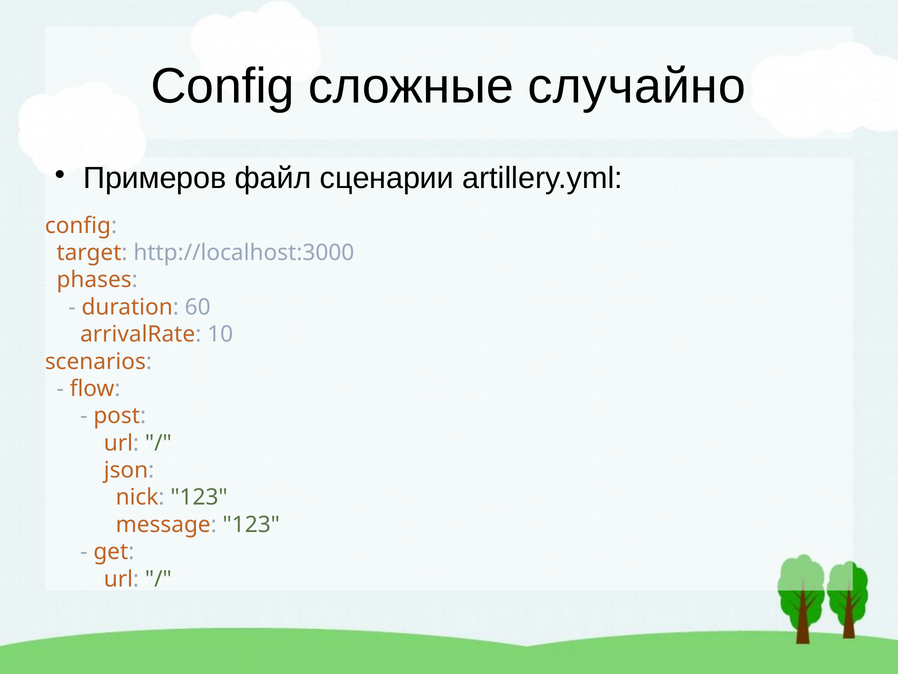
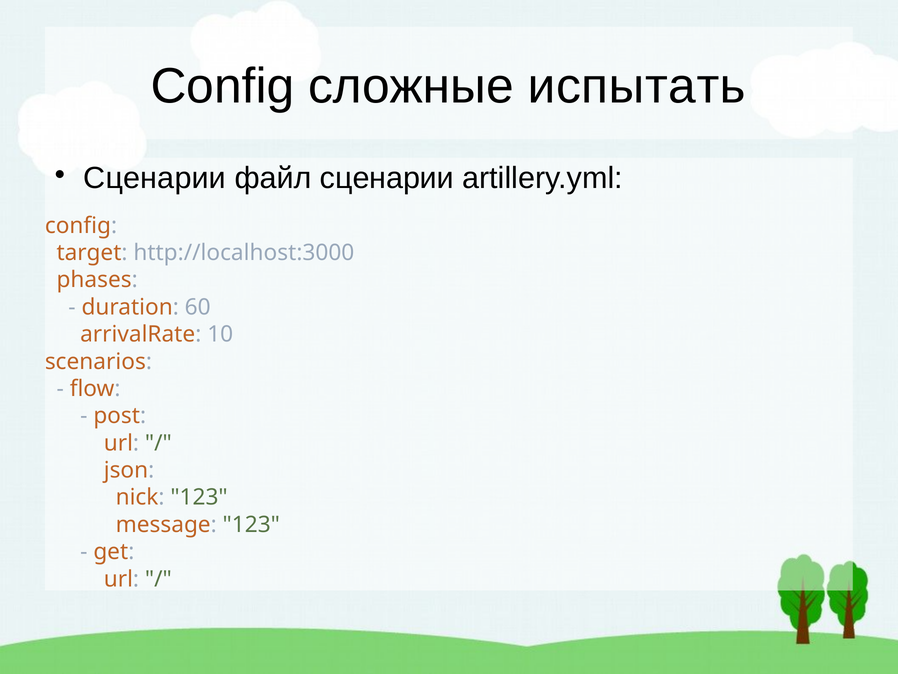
случайно: случайно -> испытать
Примеров at (155, 178): Примеров -> Сценарии
